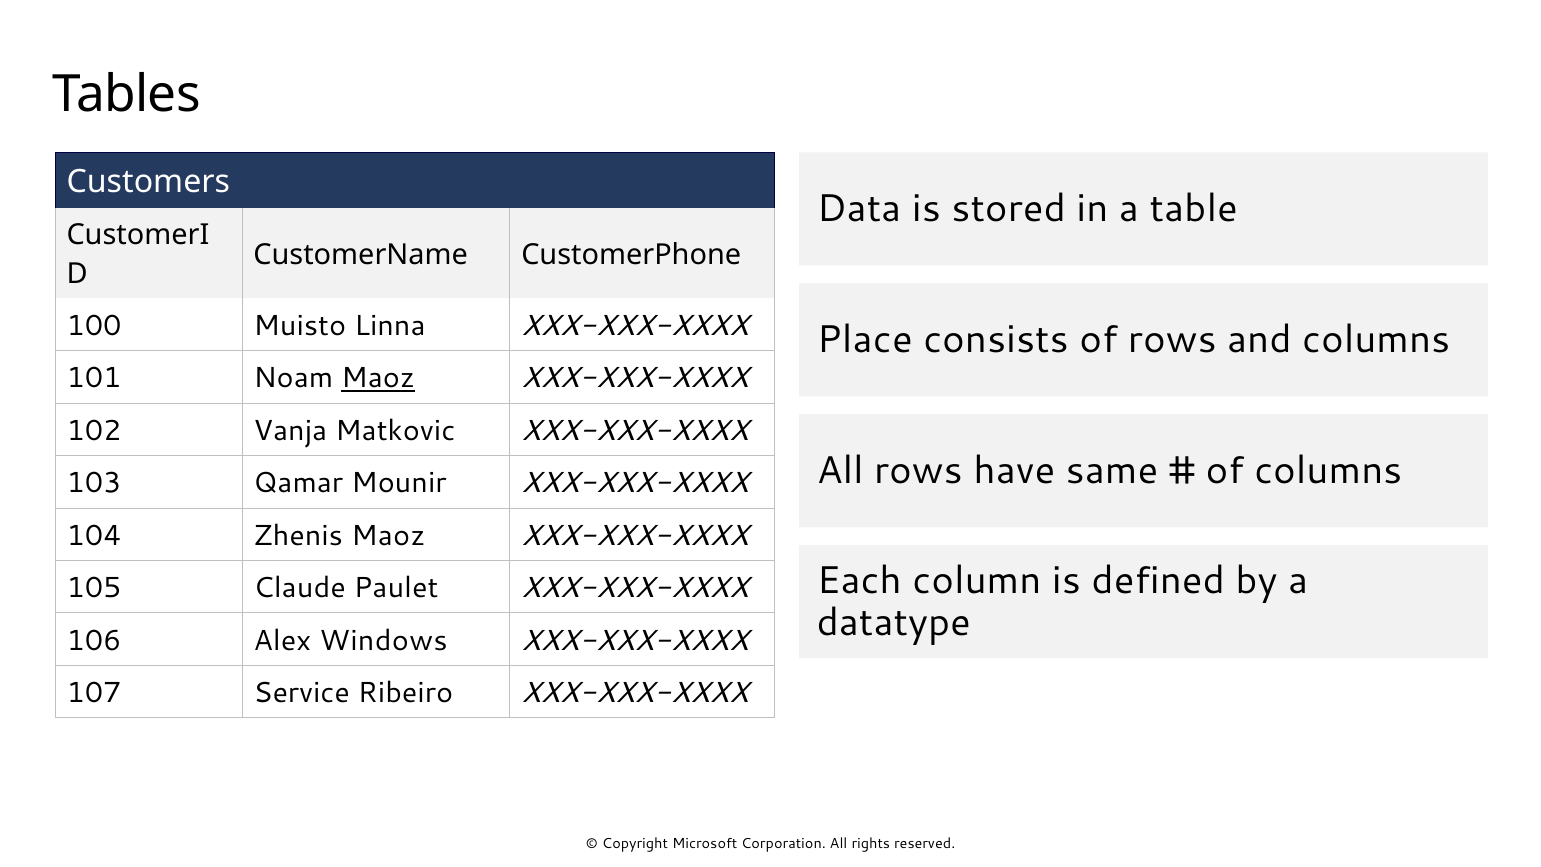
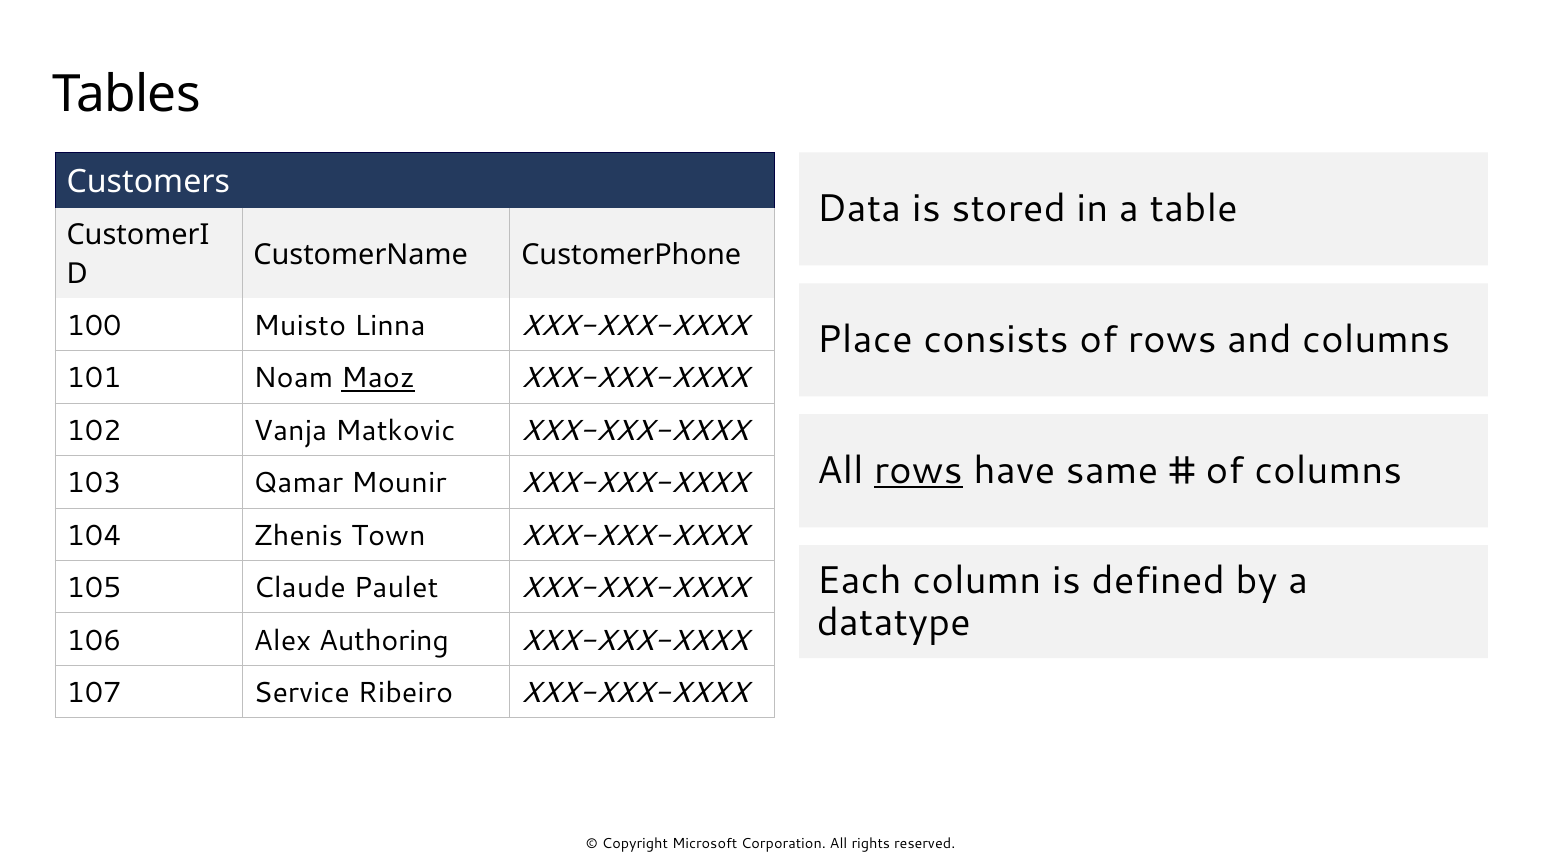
rows at (918, 470) underline: none -> present
Zhenis Maoz: Maoz -> Town
Windows: Windows -> Authoring
